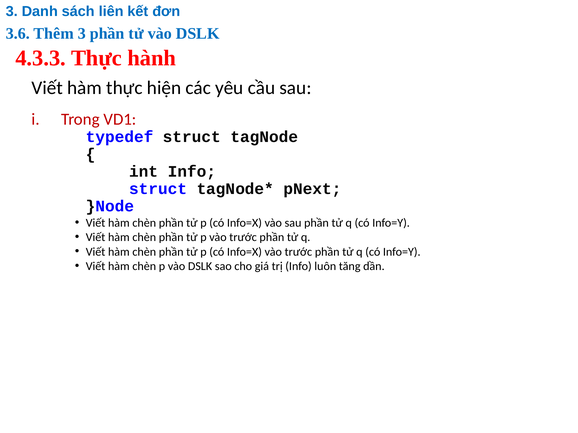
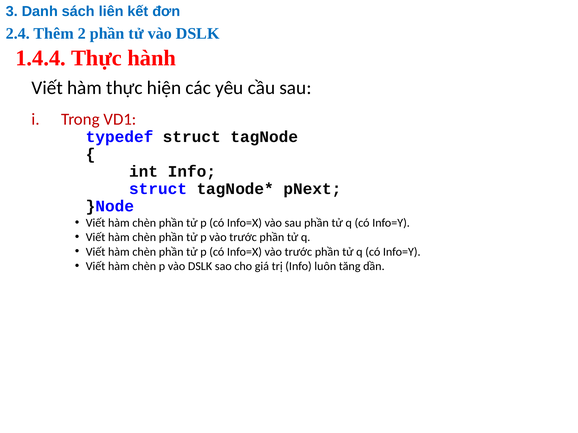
3.6: 3.6 -> 2.4
Thêm 3: 3 -> 2
4.3.3: 4.3.3 -> 1.4.4
